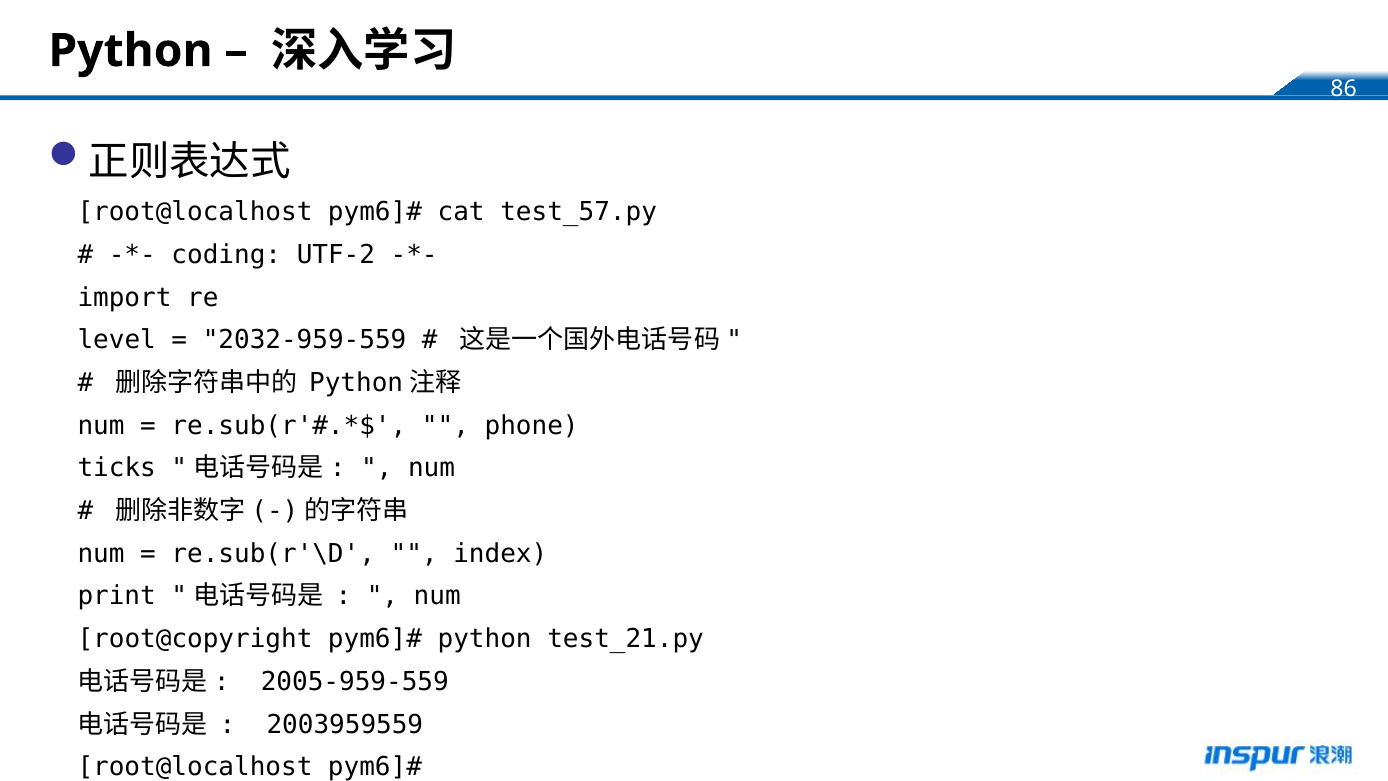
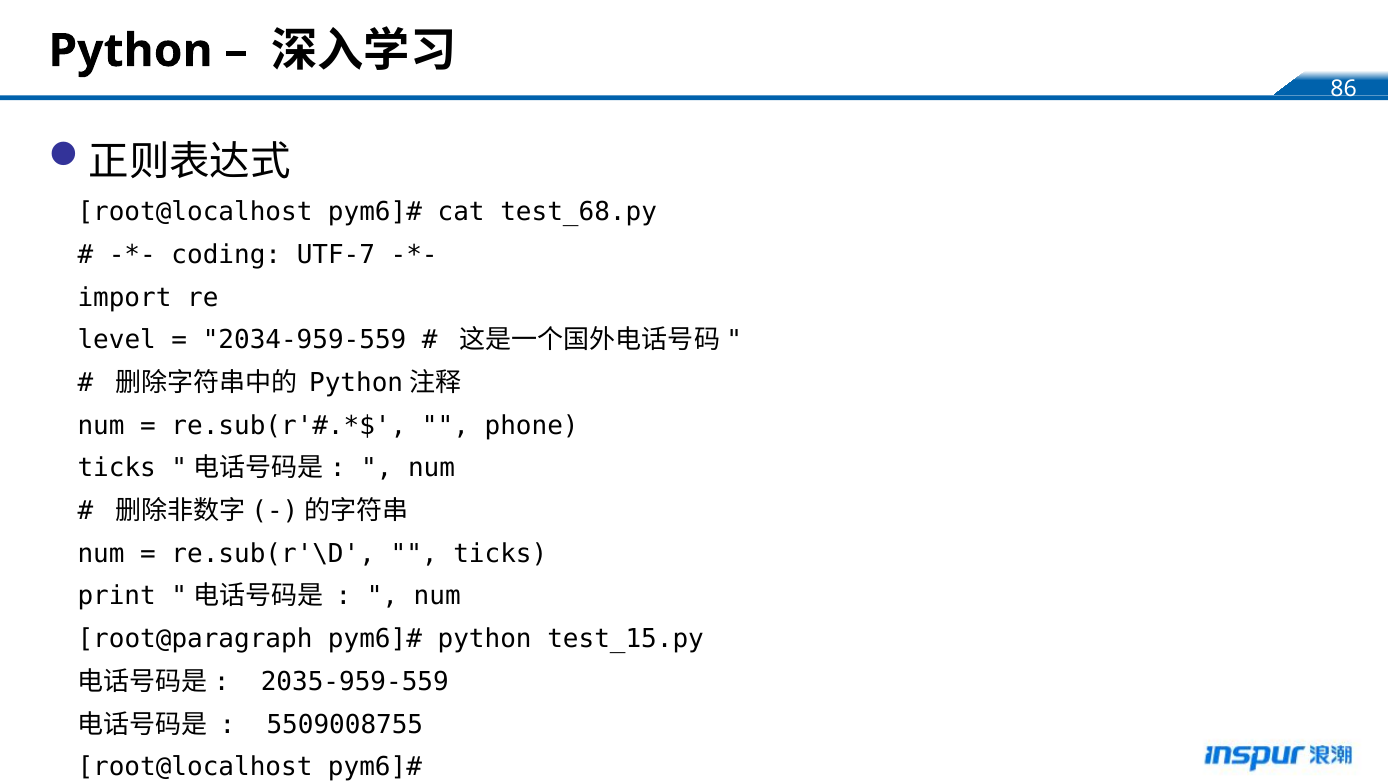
test_57.py: test_57.py -> test_68.py
UTF-2: UTF-2 -> UTF-7
2032-959-559: 2032-959-559 -> 2034-959-559
index at (500, 554): index -> ticks
root@copyright: root@copyright -> root@paragraph
test_21.py: test_21.py -> test_15.py
2005-959-559: 2005-959-559 -> 2035-959-559
2003959559: 2003959559 -> 5509008755
